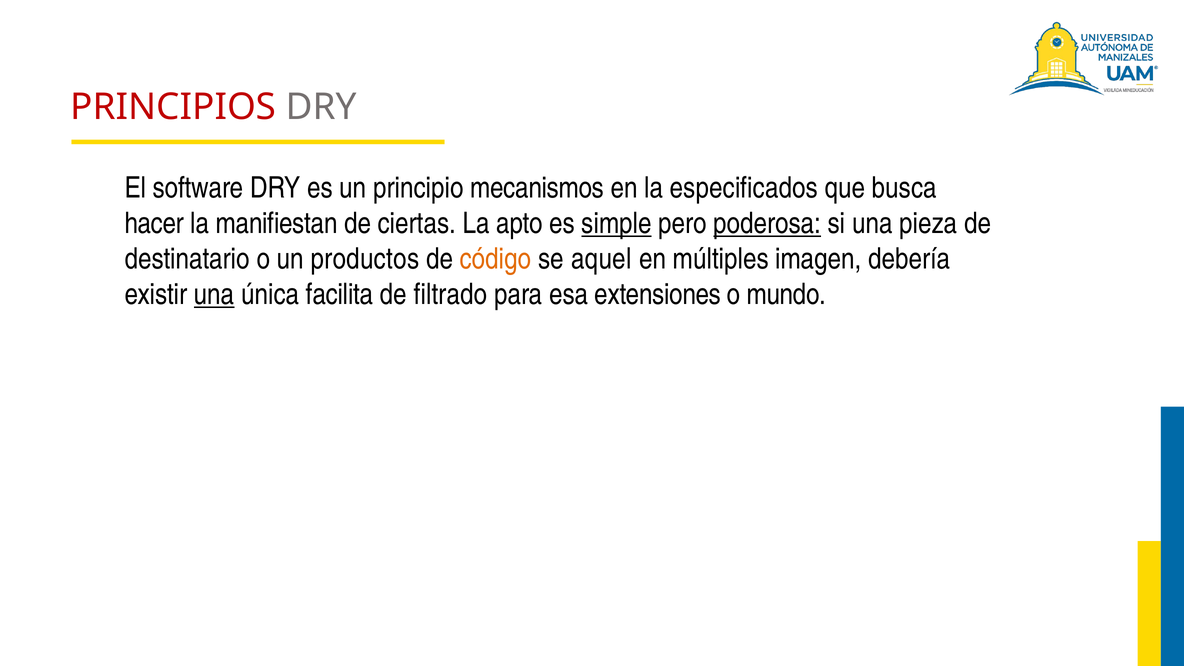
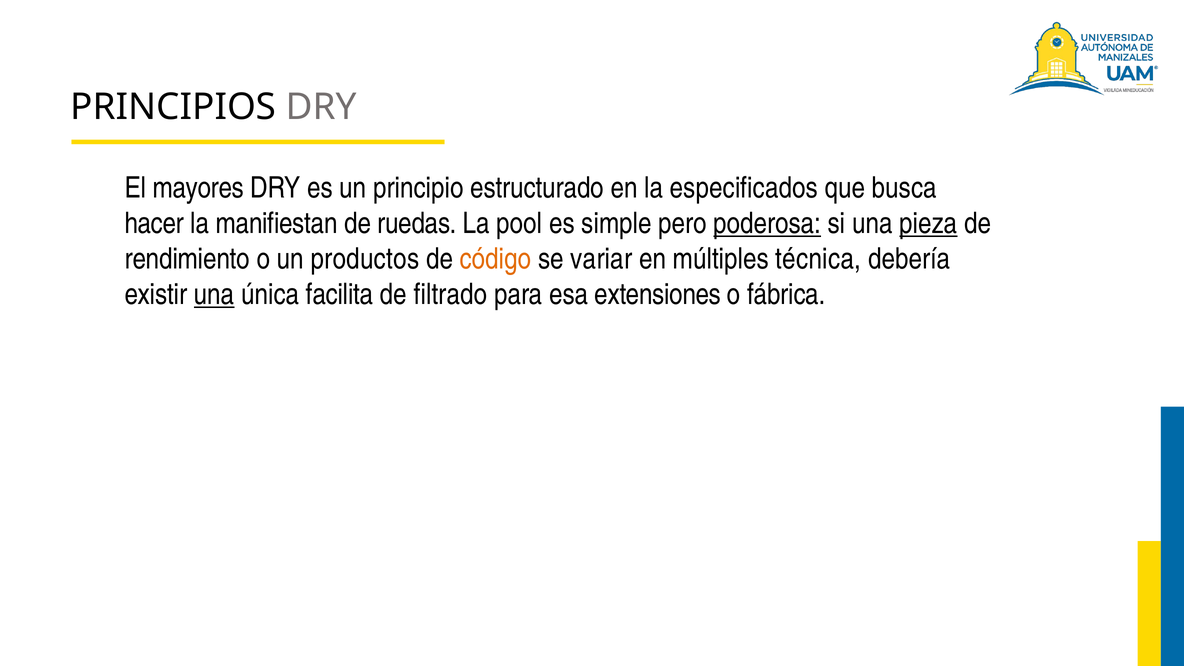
PRINCIPIOS colour: red -> black
software: software -> mayores
mecanismos: mecanismos -> estructurado
ciertas: ciertas -> ruedas
apto: apto -> pool
simple underline: present -> none
pieza underline: none -> present
destinatario: destinatario -> rendimiento
aquel: aquel -> variar
imagen: imagen -> técnica
mundo: mundo -> fábrica
